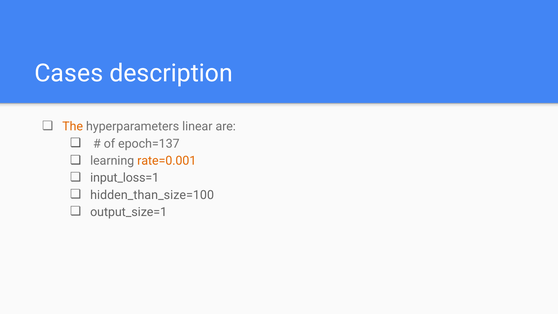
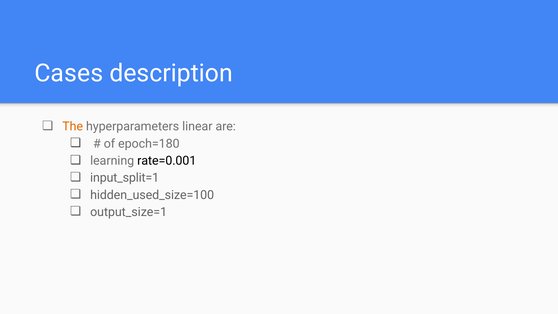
epoch=137: epoch=137 -> epoch=180
rate=0.001 colour: orange -> black
input_loss=1: input_loss=1 -> input_split=1
hidden_than_size=100: hidden_than_size=100 -> hidden_used_size=100
